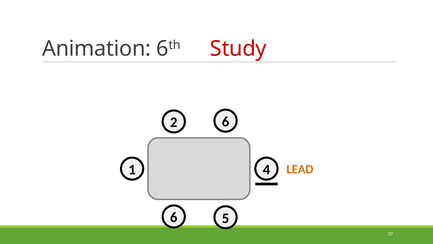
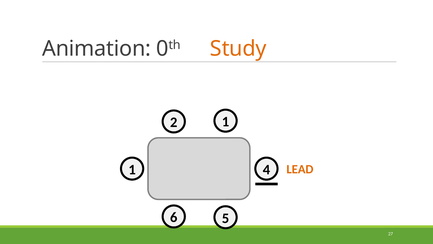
Animation 6: 6 -> 0
Study colour: red -> orange
2 6: 6 -> 1
